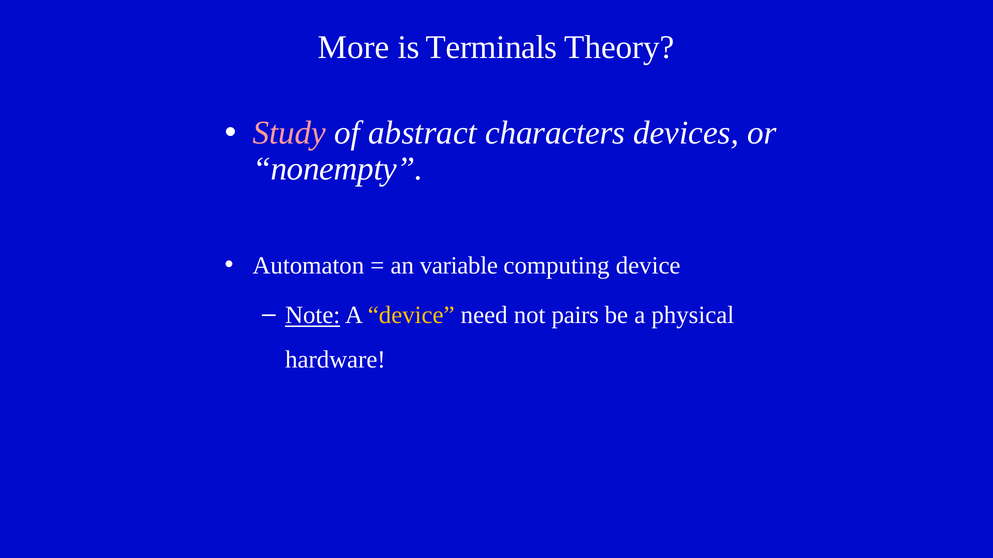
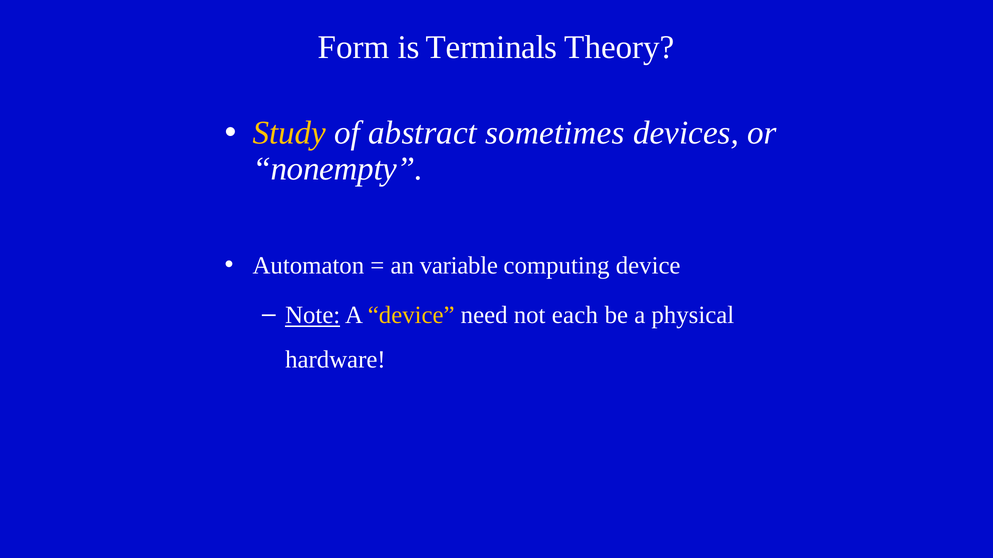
More: More -> Form
Study colour: pink -> yellow
characters: characters -> sometimes
pairs: pairs -> each
